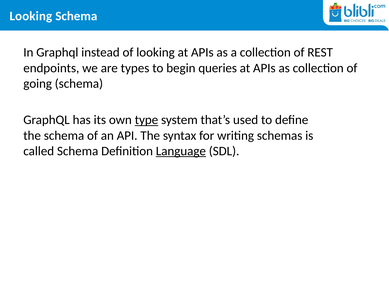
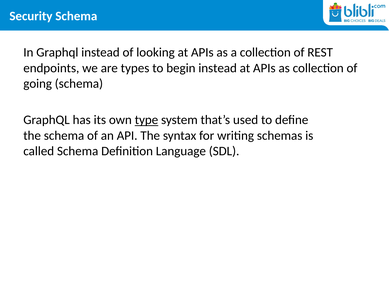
Looking at (31, 16): Looking -> Security
begin queries: queries -> instead
Language underline: present -> none
